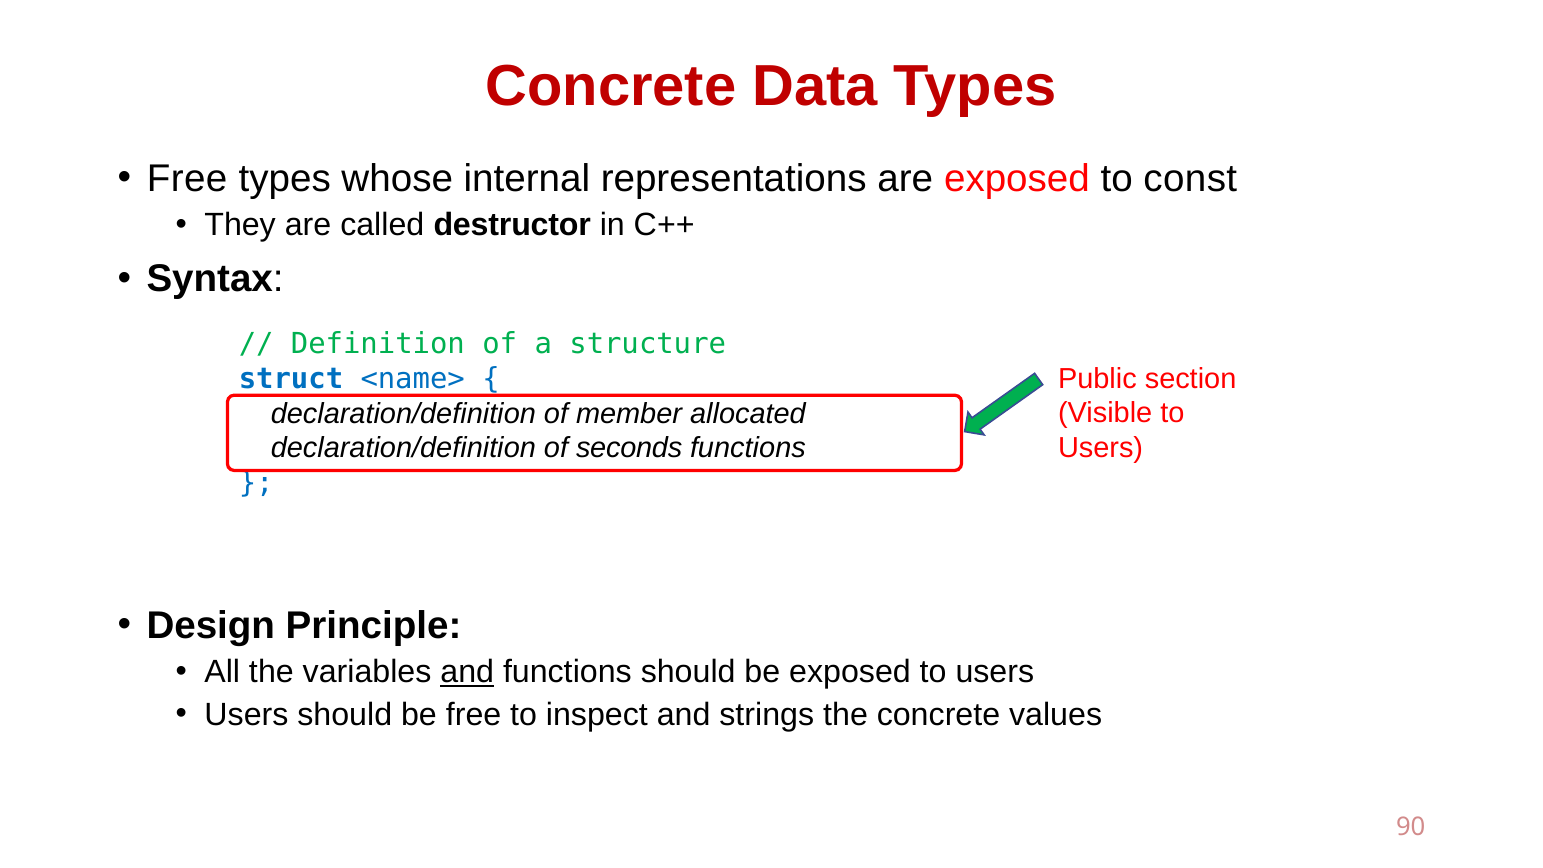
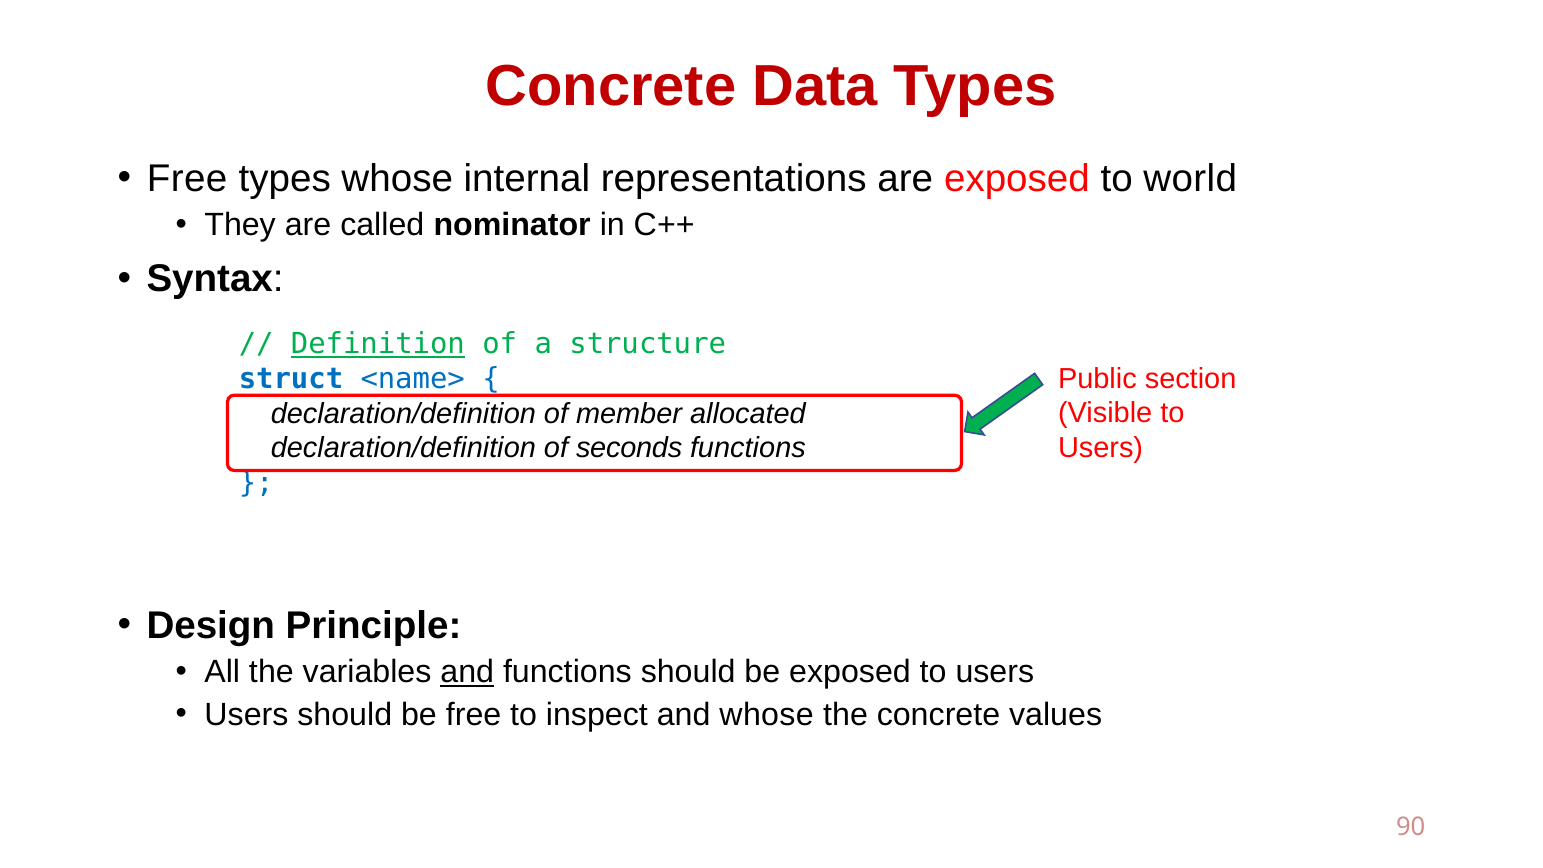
const: const -> world
destructor: destructor -> nominator
Definition underline: none -> present
and strings: strings -> whose
